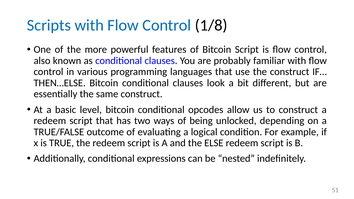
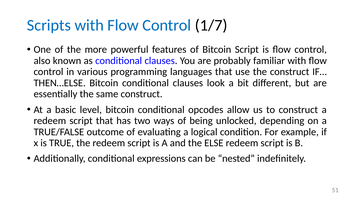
1/8: 1/8 -> 1/7
